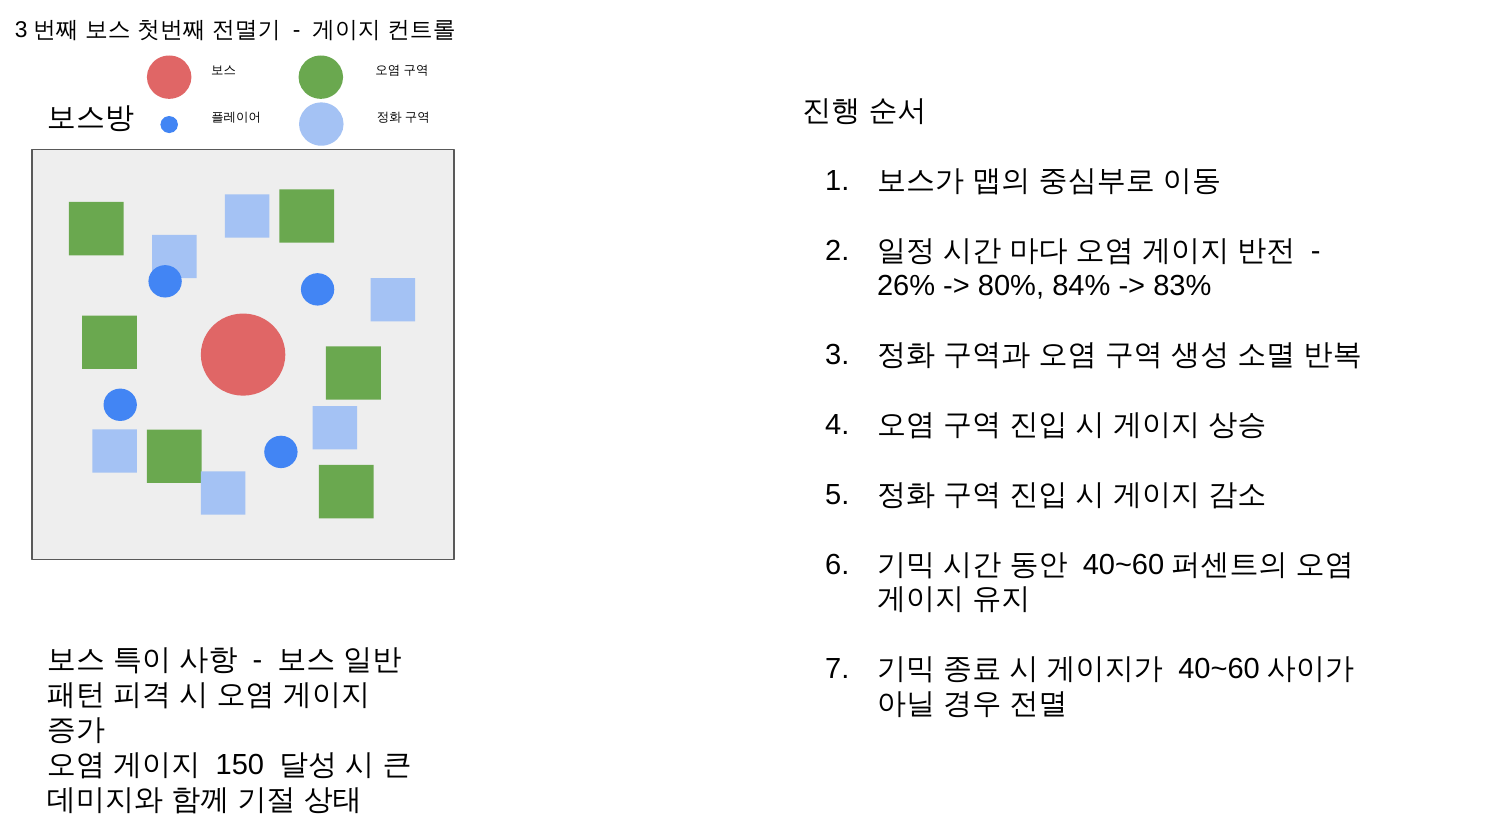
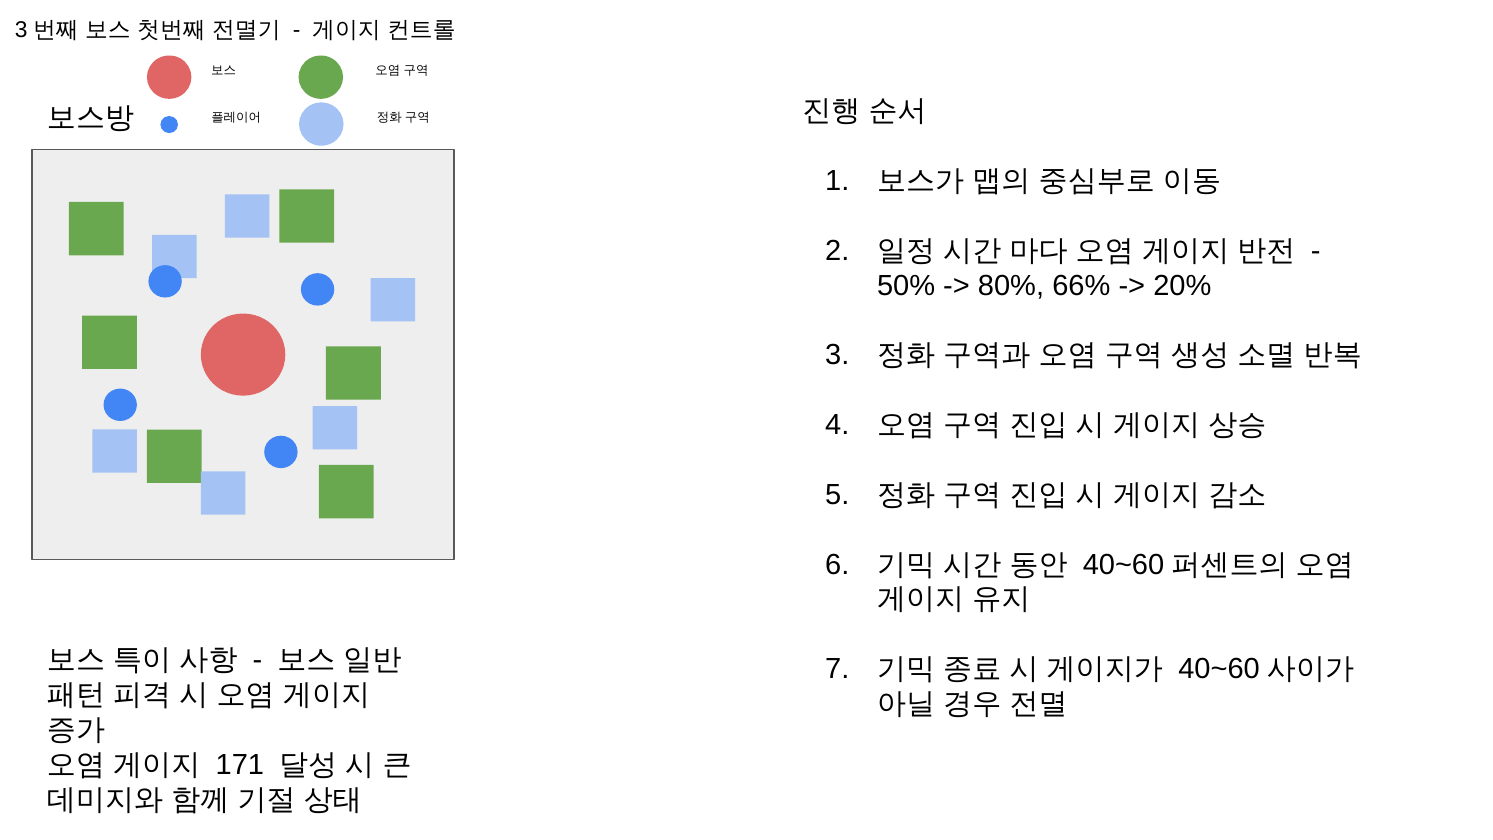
26%: 26% -> 50%
84%: 84% -> 66%
83%: 83% -> 20%
150: 150 -> 171
